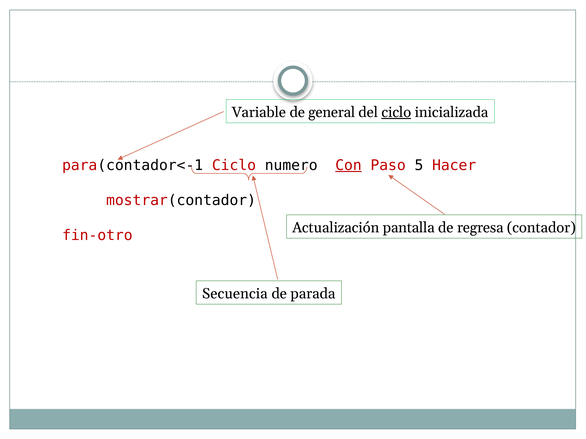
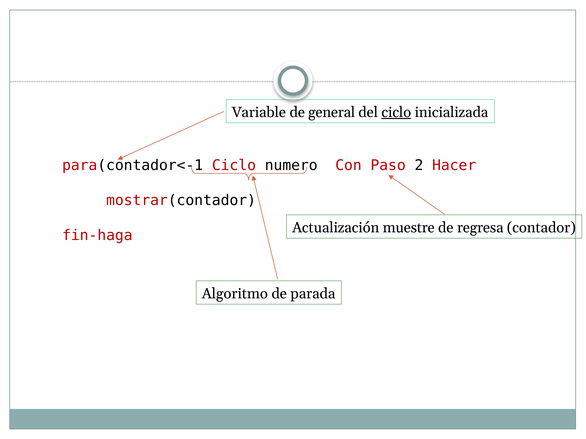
Con underline: present -> none
5: 5 -> 2
pantalla: pantalla -> muestre
fin-otro: fin-otro -> fin-haga
Secuencia: Secuencia -> Algoritmo
